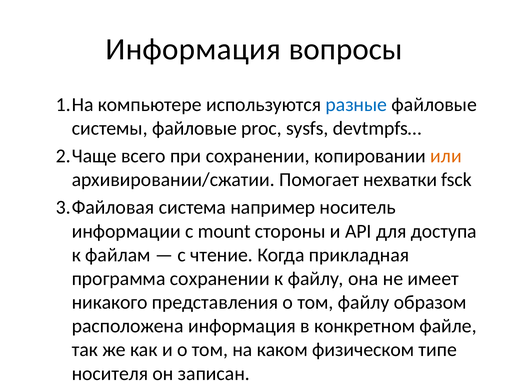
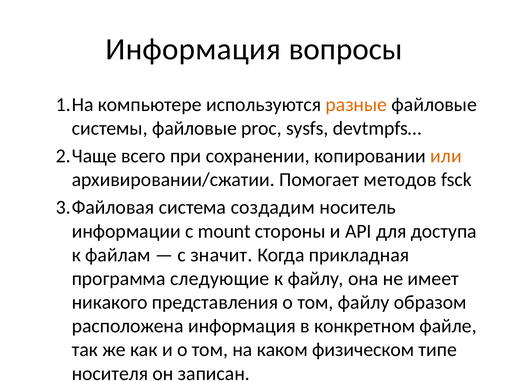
разные colour: blue -> orange
нехватки: нехватки -> методов
например: например -> создадим
чтение: чтение -> значит
программа сохранении: сохранении -> следующие
